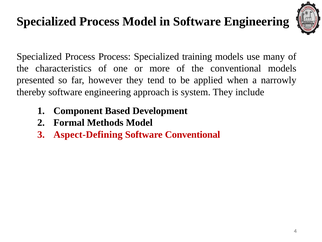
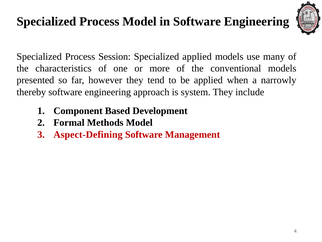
Process Process: Process -> Session
Specialized training: training -> applied
Software Conventional: Conventional -> Management
